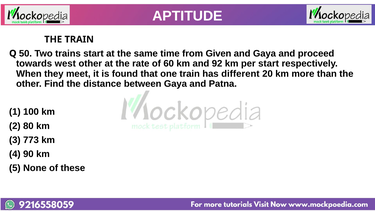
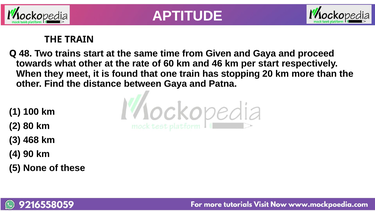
50: 50 -> 48
west: west -> what
92: 92 -> 46
different: different -> stopping
773: 773 -> 468
